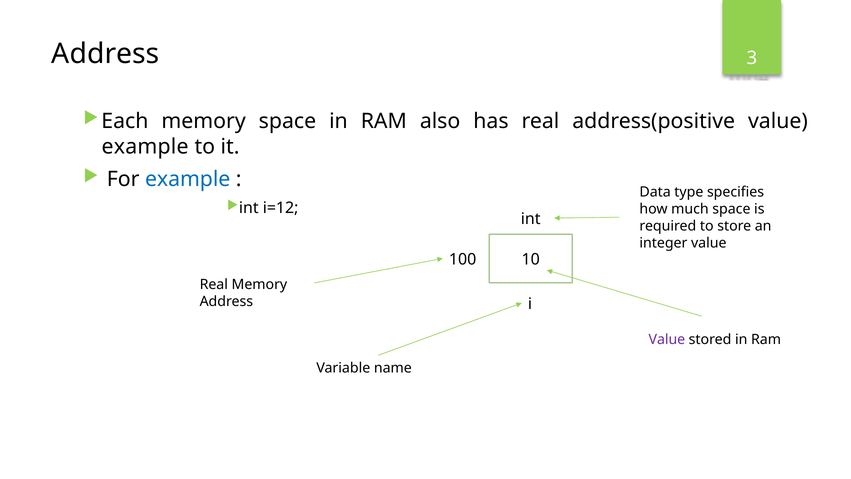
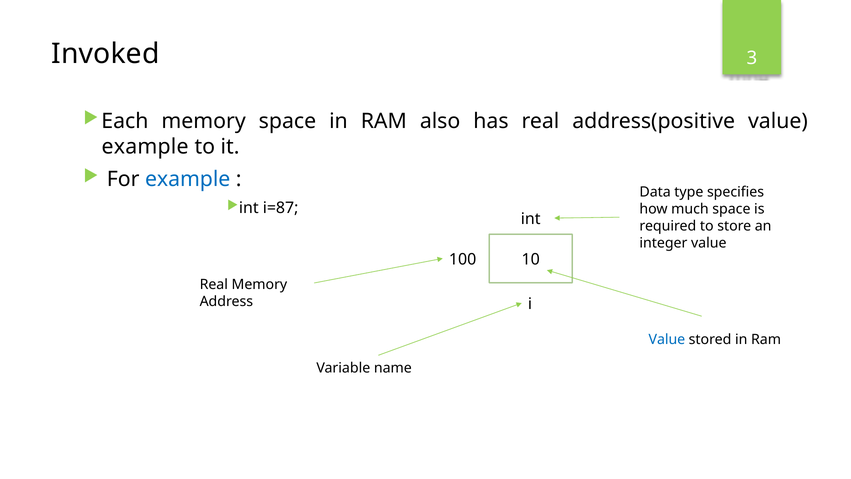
Address at (106, 54): Address -> Invoked
i=12: i=12 -> i=87
Value at (667, 340) colour: purple -> blue
